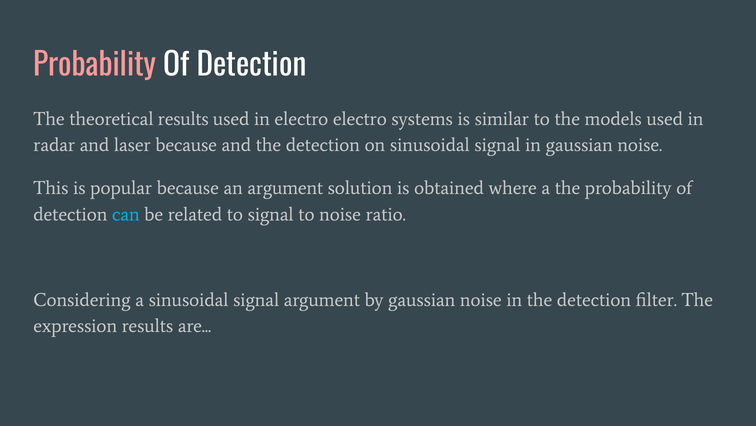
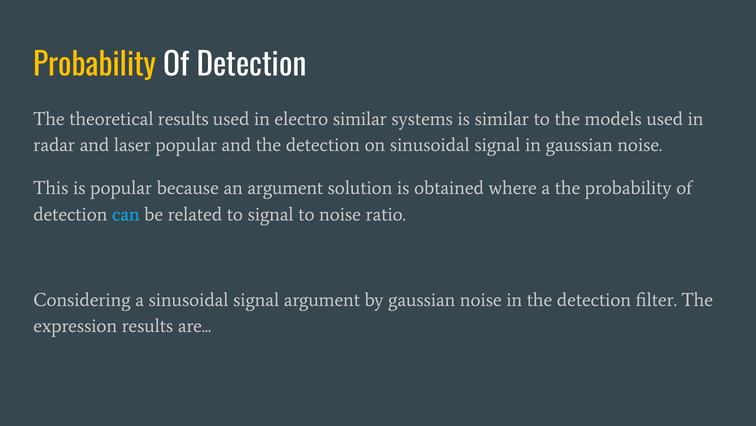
Probability at (95, 65) colour: pink -> yellow
electro electro: electro -> similar
laser because: because -> popular
